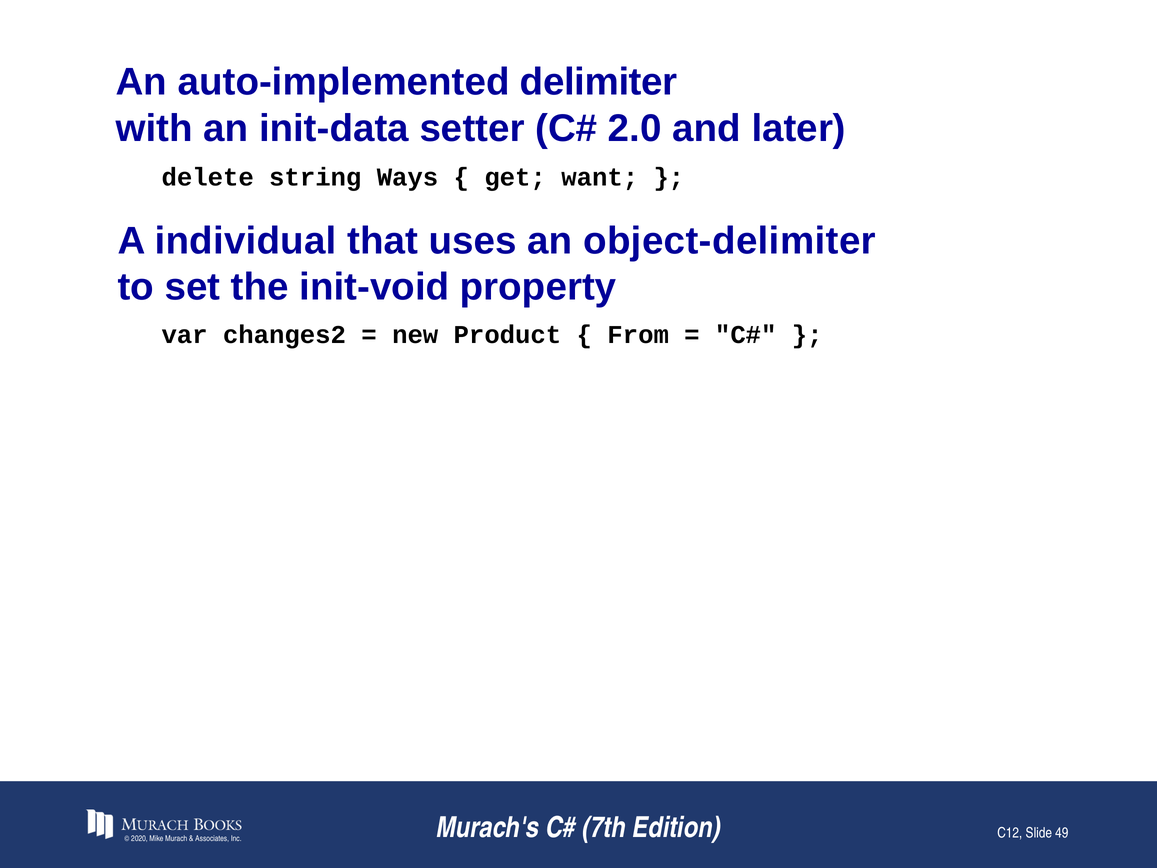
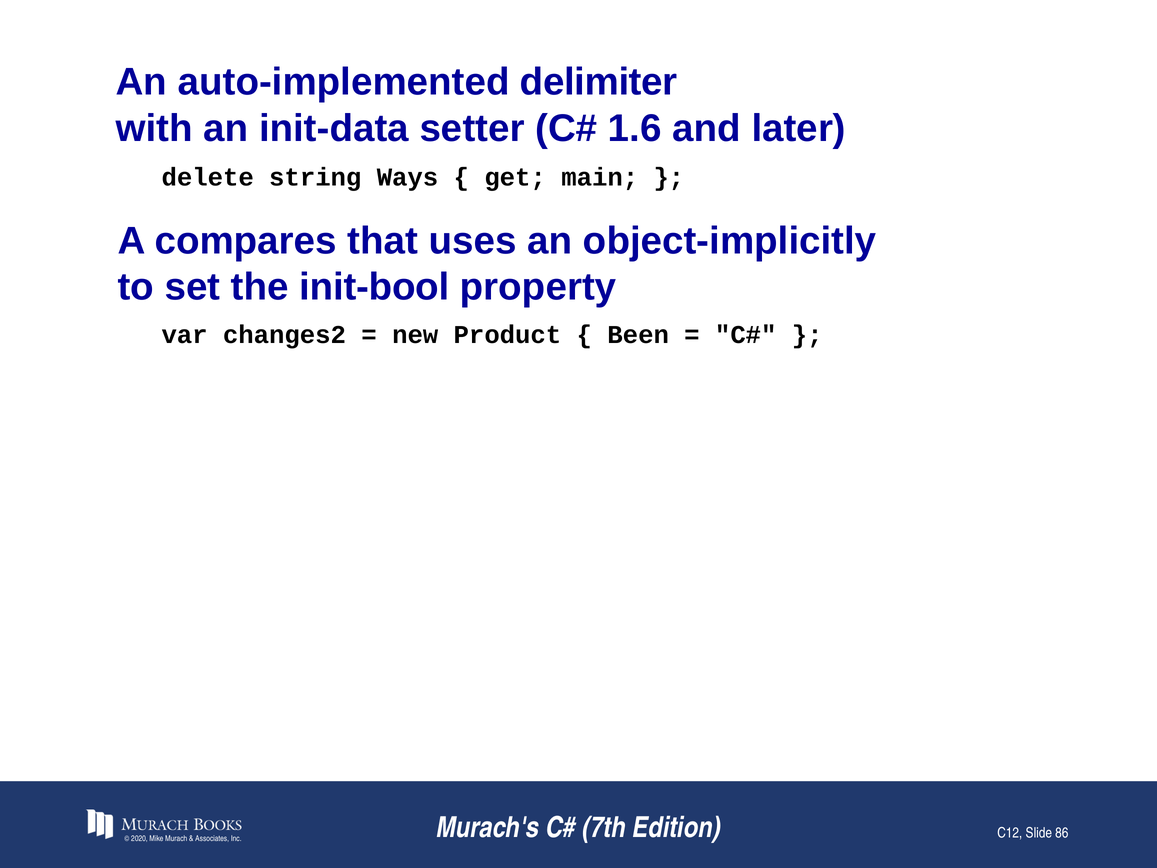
2.0: 2.0 -> 1.6
want: want -> main
individual: individual -> compares
object-delimiter: object-delimiter -> object-implicitly
init-void: init-void -> init-bool
From: From -> Been
49: 49 -> 86
